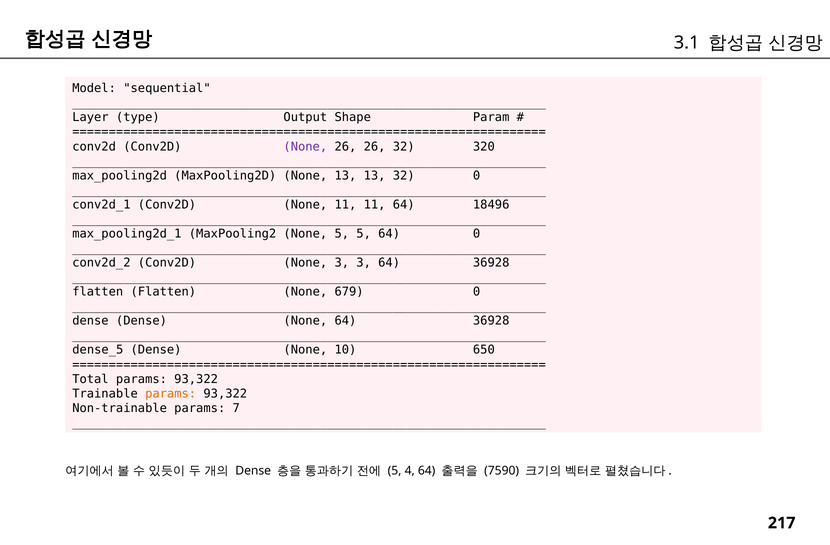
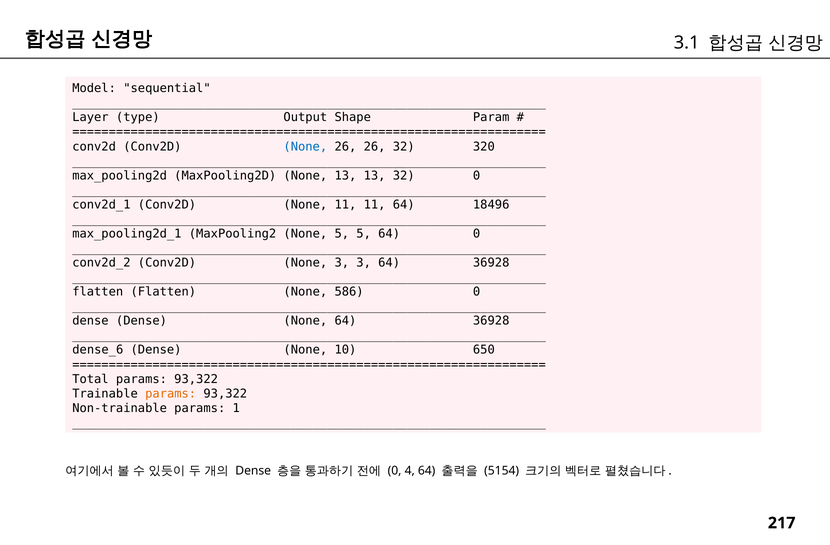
None at (305, 147) colour: purple -> blue
679: 679 -> 586
dense_5: dense_5 -> dense_6
7: 7 -> 1
5 at (395, 471): 5 -> 0
7590: 7590 -> 5154
